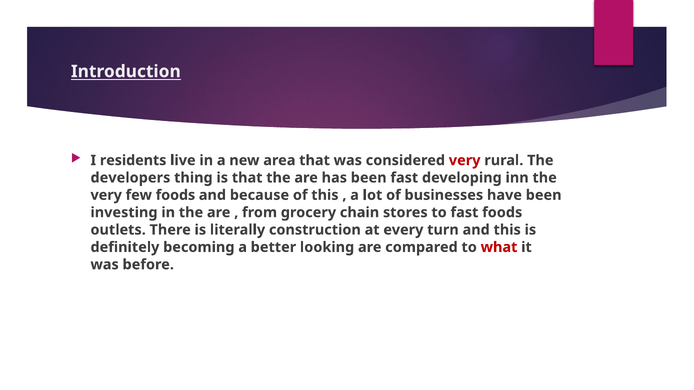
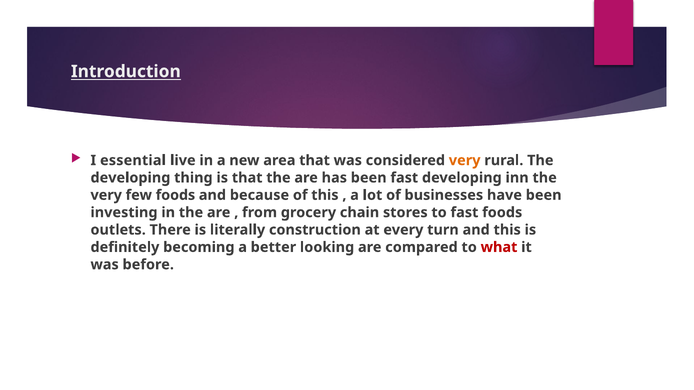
residents: residents -> essential
very at (465, 161) colour: red -> orange
developers at (130, 178): developers -> developing
